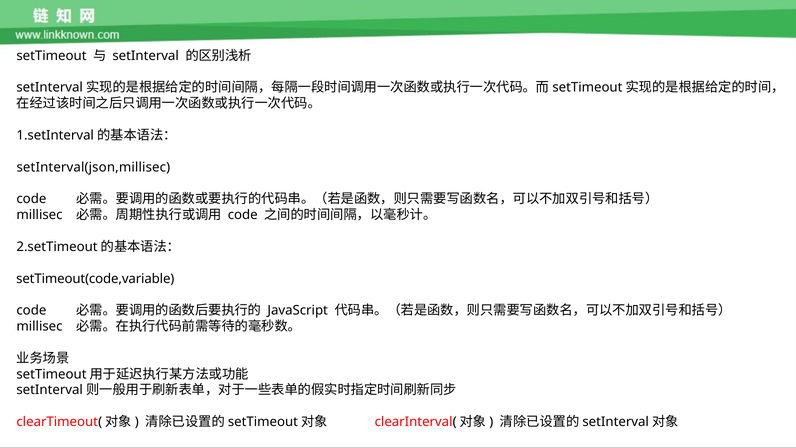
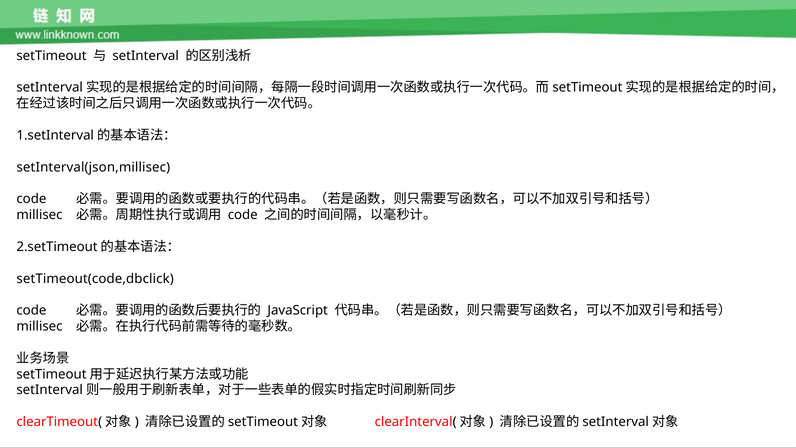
setTimeout(code,variable: setTimeout(code,variable -> setTimeout(code,dbclick
